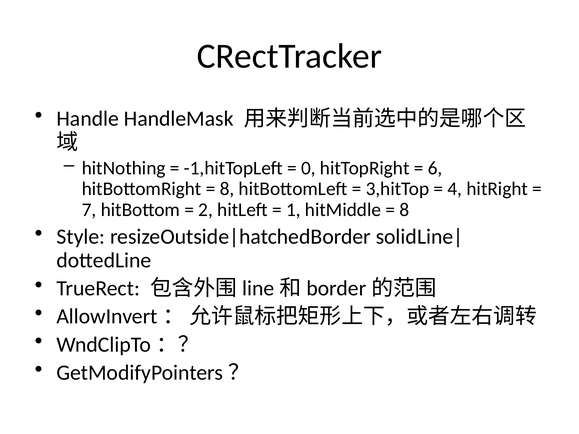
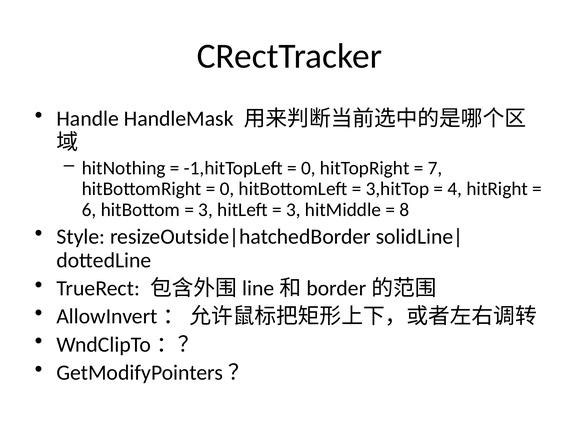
6: 6 -> 7
8 at (227, 189): 8 -> 0
7: 7 -> 6
2 at (206, 210): 2 -> 3
1 at (293, 210): 1 -> 3
